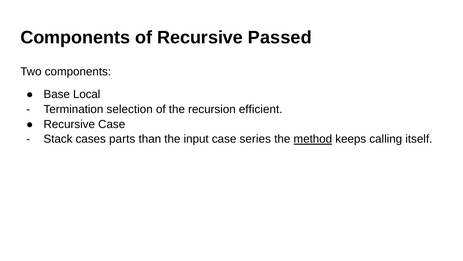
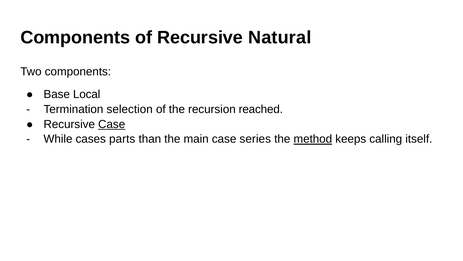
Passed: Passed -> Natural
efficient: efficient -> reached
Case at (112, 124) underline: none -> present
Stack: Stack -> While
input: input -> main
